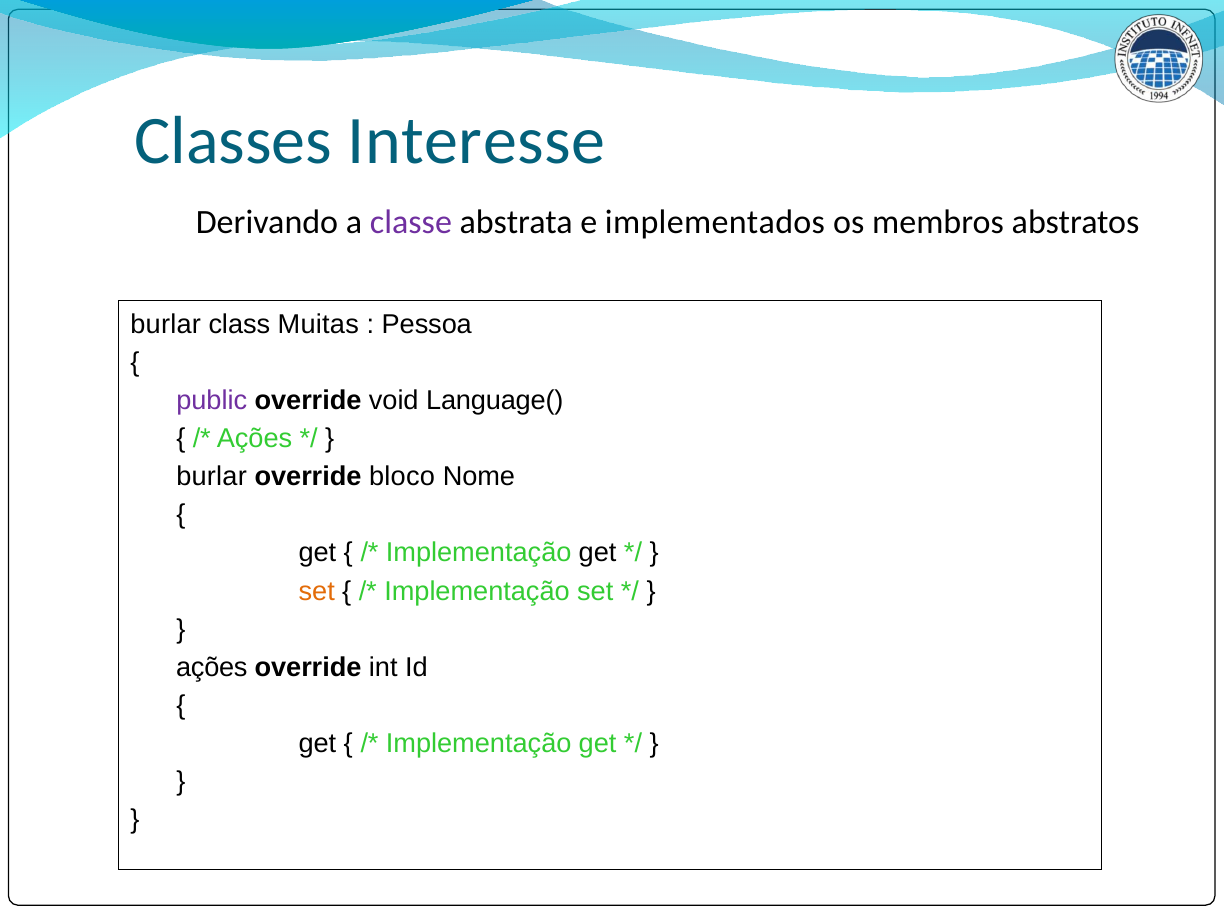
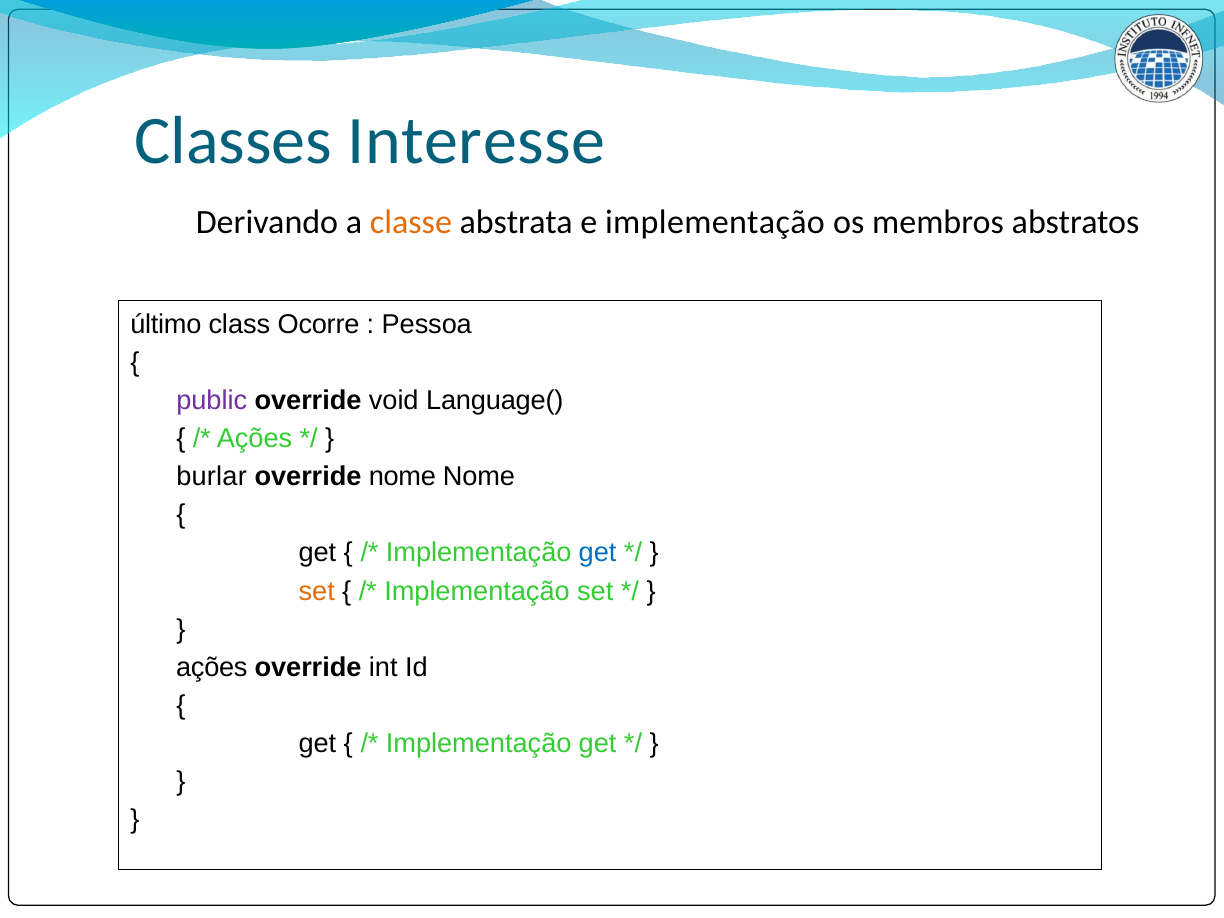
classe colour: purple -> orange
e implementados: implementados -> implementação
burlar at (166, 325): burlar -> último
Muitas: Muitas -> Ocorre
override bloco: bloco -> nome
get at (598, 553) colour: black -> blue
